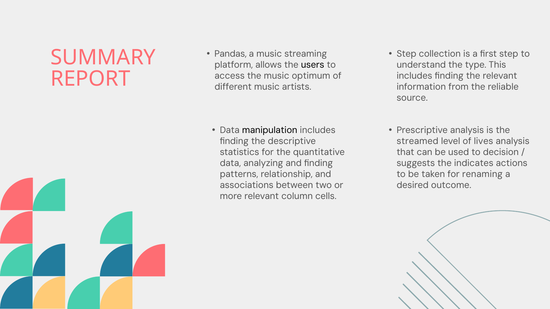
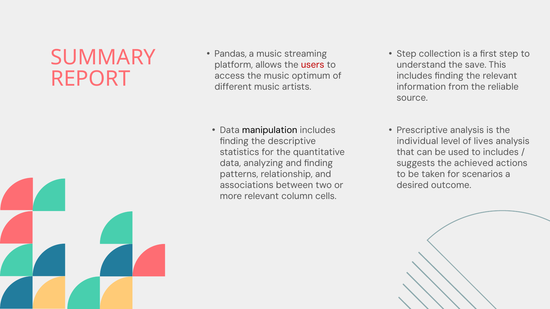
users colour: black -> red
type: type -> save
streamed: streamed -> individual
to decision: decision -> includes
indicates: indicates -> achieved
renaming: renaming -> scenarios
